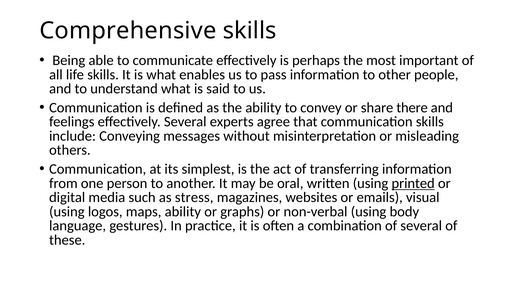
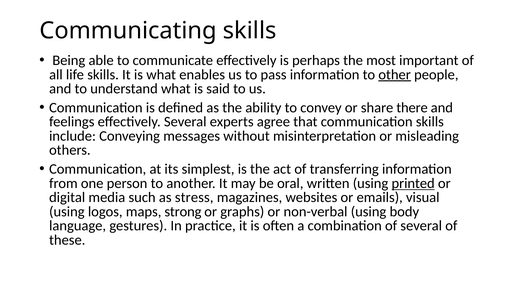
Comprehensive: Comprehensive -> Communicating
other underline: none -> present
maps ability: ability -> strong
